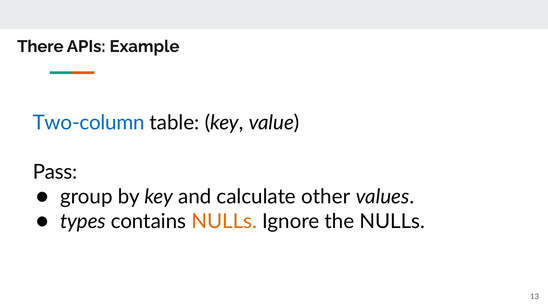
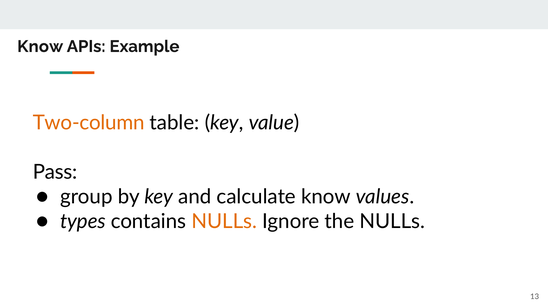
There at (40, 46): There -> Know
Two-column colour: blue -> orange
calculate other: other -> know
